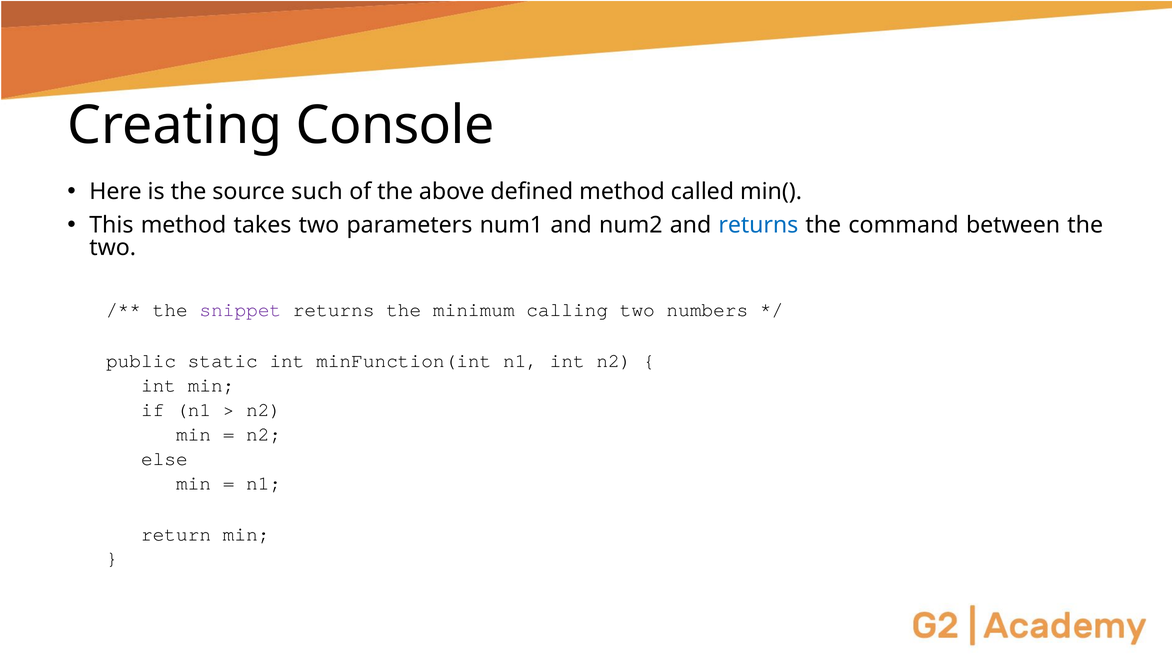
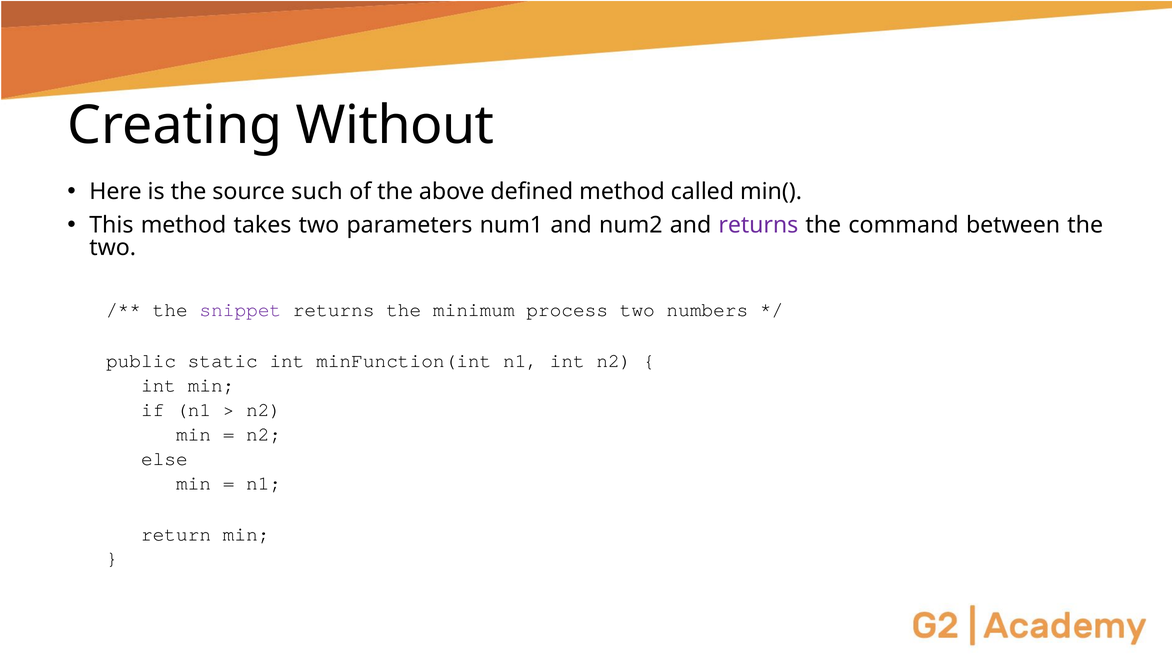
Console: Console -> Without
returns at (758, 225) colour: blue -> purple
calling: calling -> process
